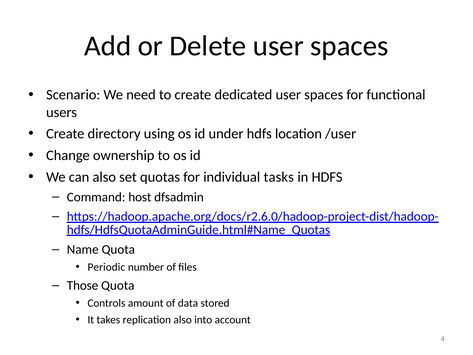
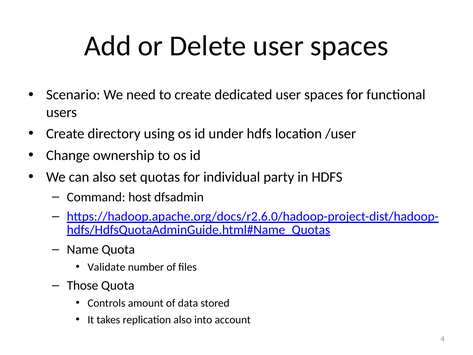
tasks: tasks -> party
Periodic: Periodic -> Validate
